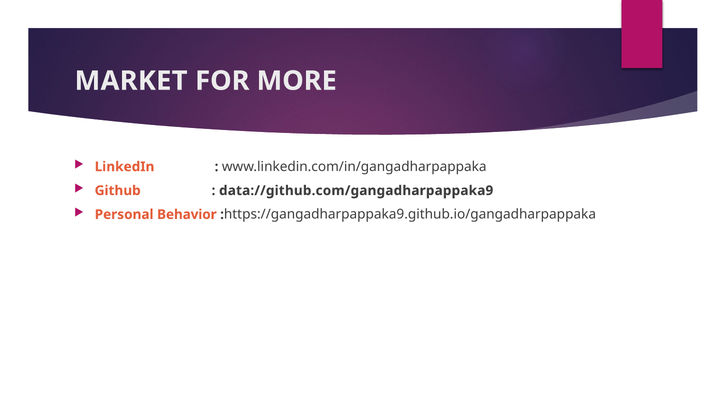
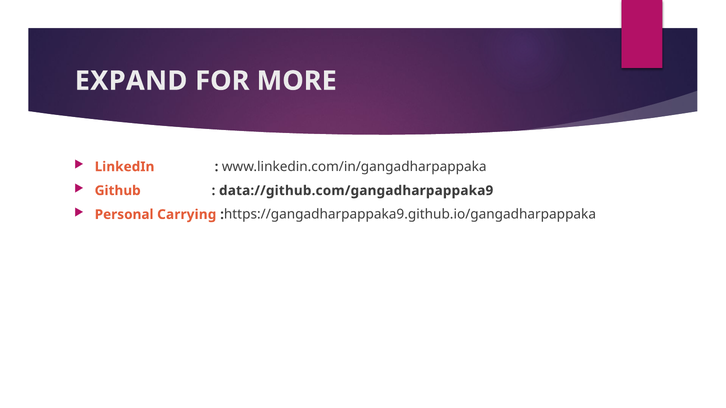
MARKET: MARKET -> EXPAND
Behavior: Behavior -> Carrying
